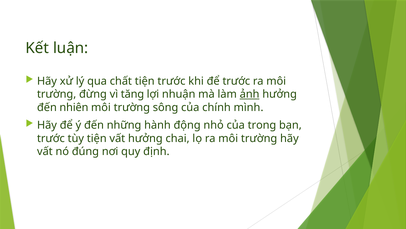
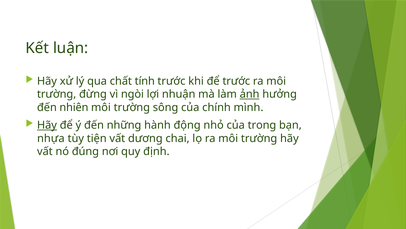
chất tiện: tiện -> tính
tăng: tăng -> ngòi
Hãy at (47, 125) underline: none -> present
trước at (51, 138): trước -> nhựa
vất hưởng: hưởng -> dương
